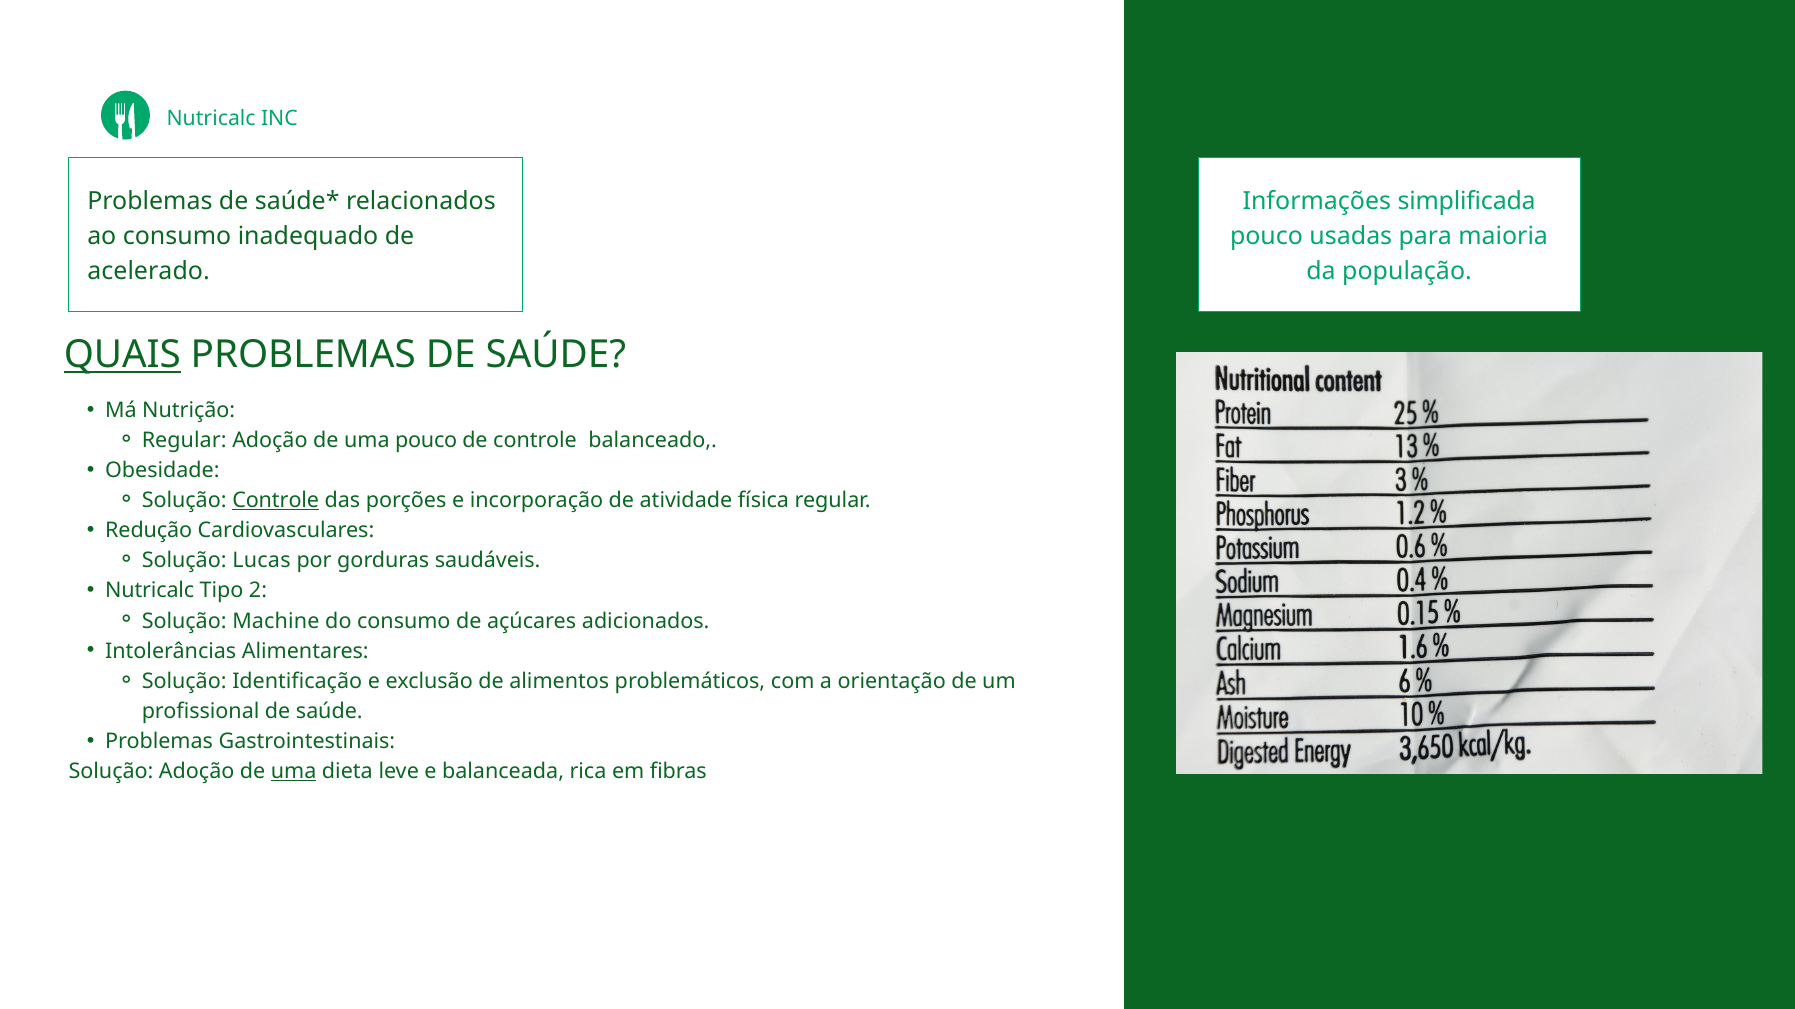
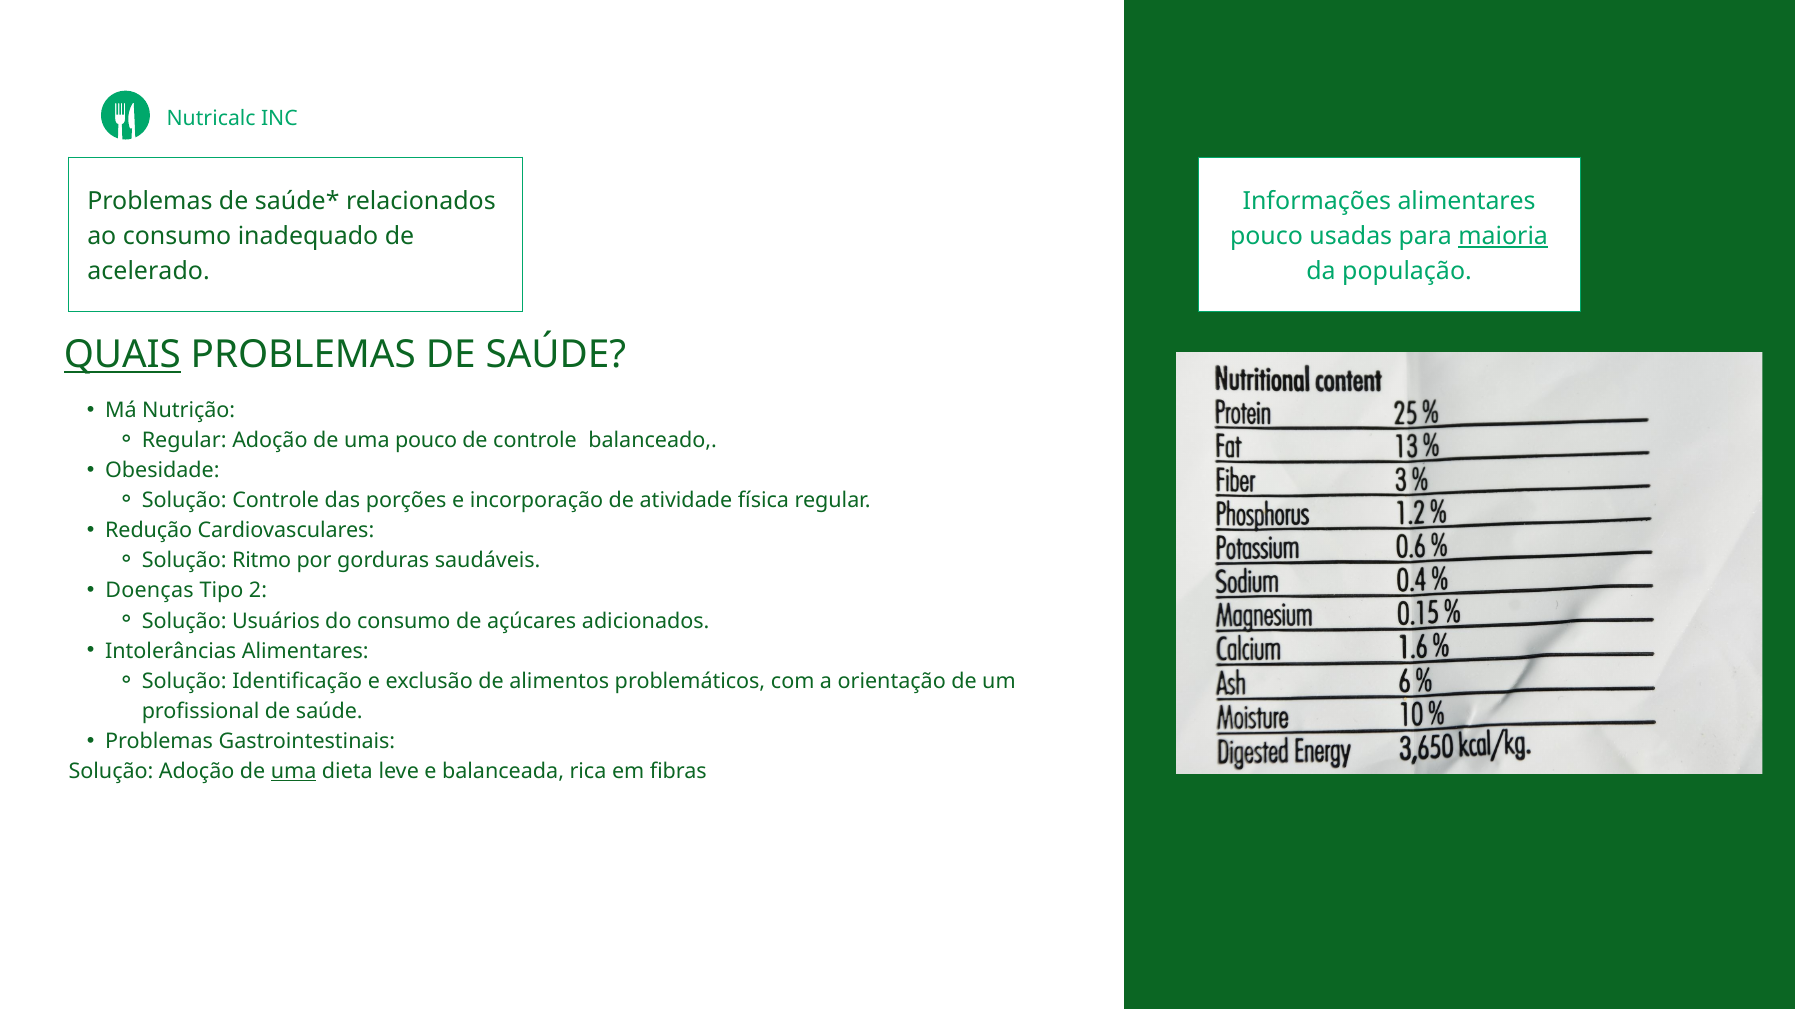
Informações simplificada: simplificada -> alimentares
maioria underline: none -> present
Controle at (276, 501) underline: present -> none
Lucas: Lucas -> Ritmo
Nutricalc at (150, 591): Nutricalc -> Doenças
Machine: Machine -> Usuários
